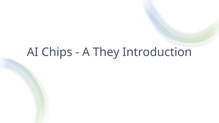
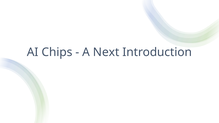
They: They -> Next
